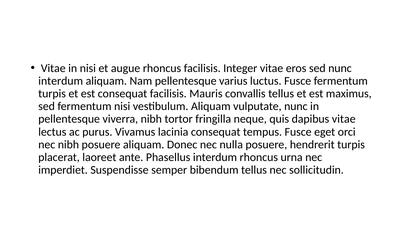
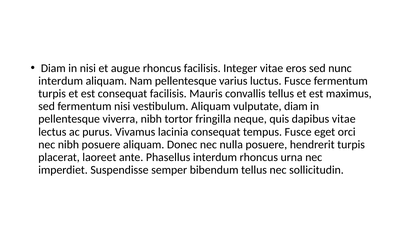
Vitae at (53, 68): Vitae -> Diam
vulputate nunc: nunc -> diam
